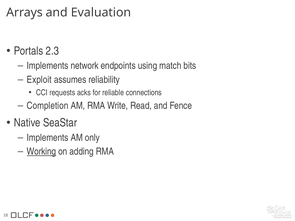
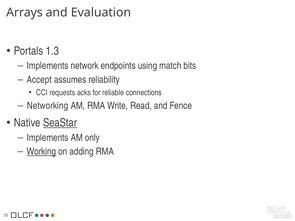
2.3: 2.3 -> 1.3
Exploit: Exploit -> Accept
Completion: Completion -> Networking
SeaStar underline: none -> present
